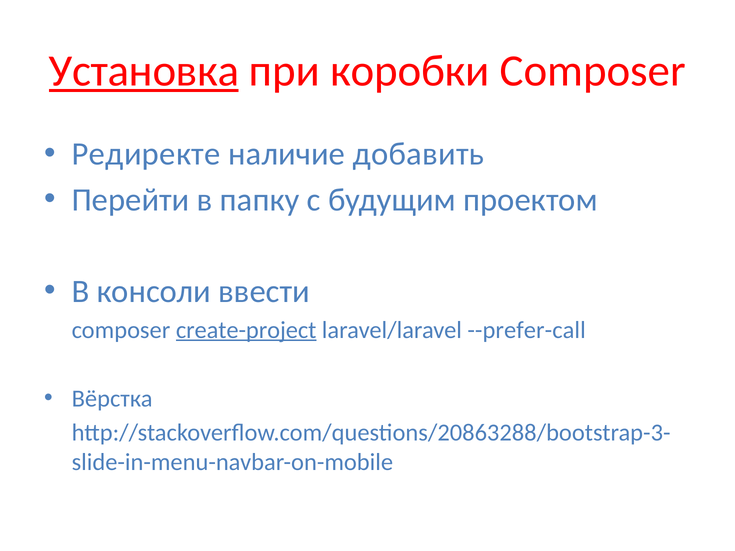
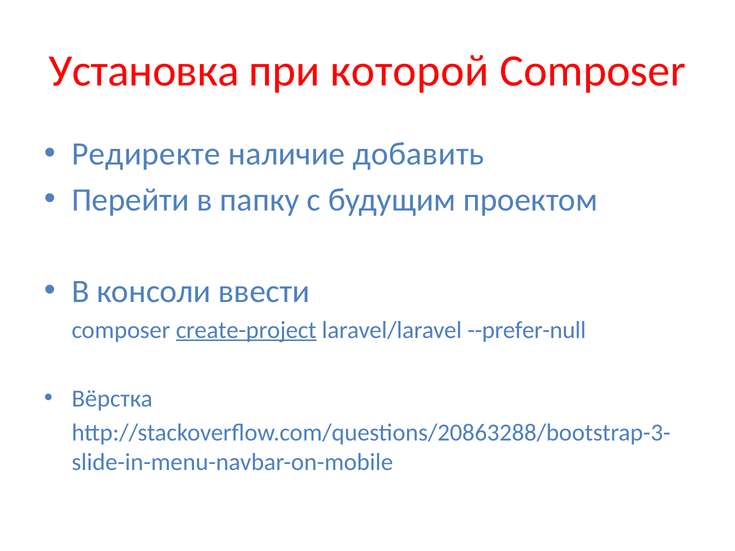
Установка underline: present -> none
коробки: коробки -> которой
--prefer-call: --prefer-call -> --prefer-null
